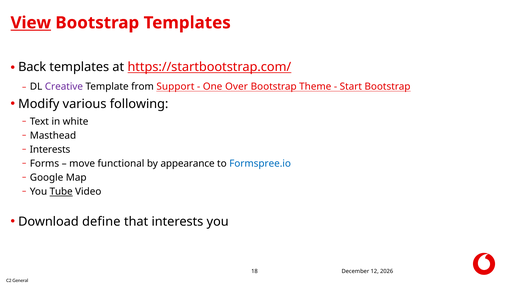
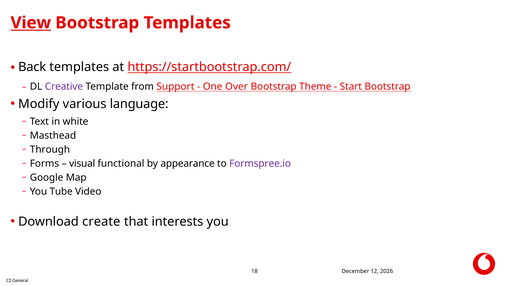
following: following -> language
Interests at (50, 150): Interests -> Through
move: move -> visual
Formspree.io colour: blue -> purple
Tube underline: present -> none
define: define -> create
